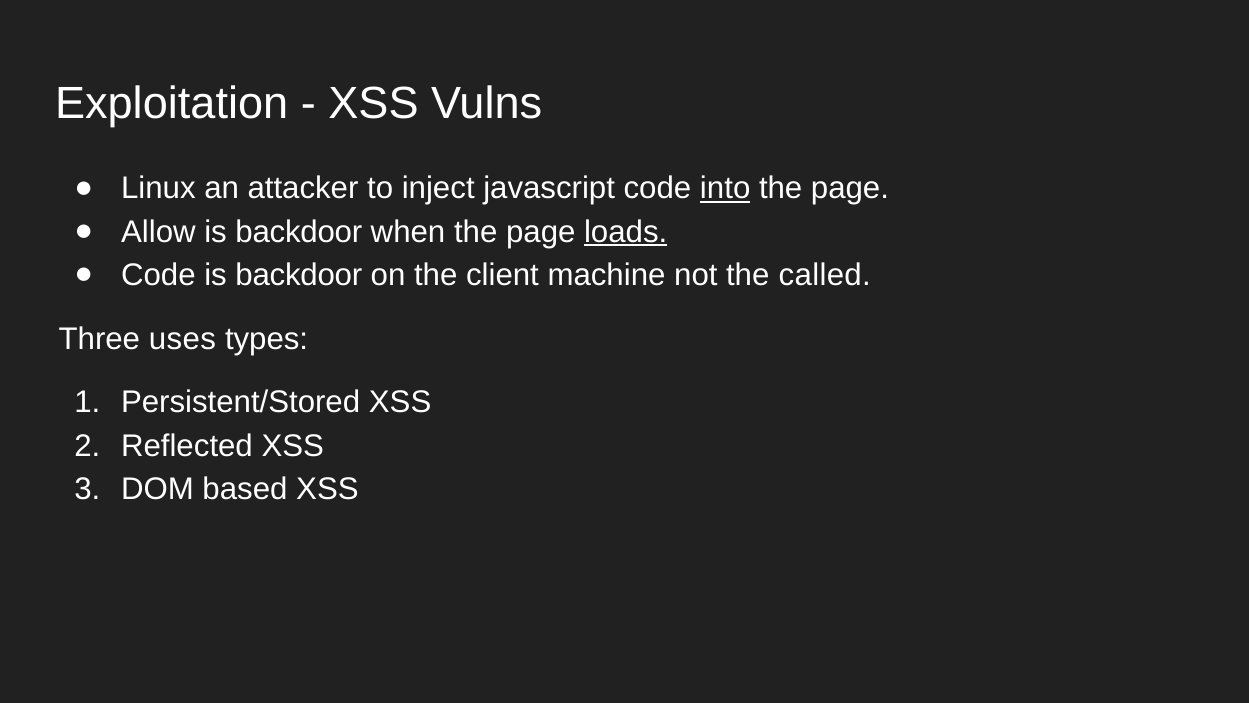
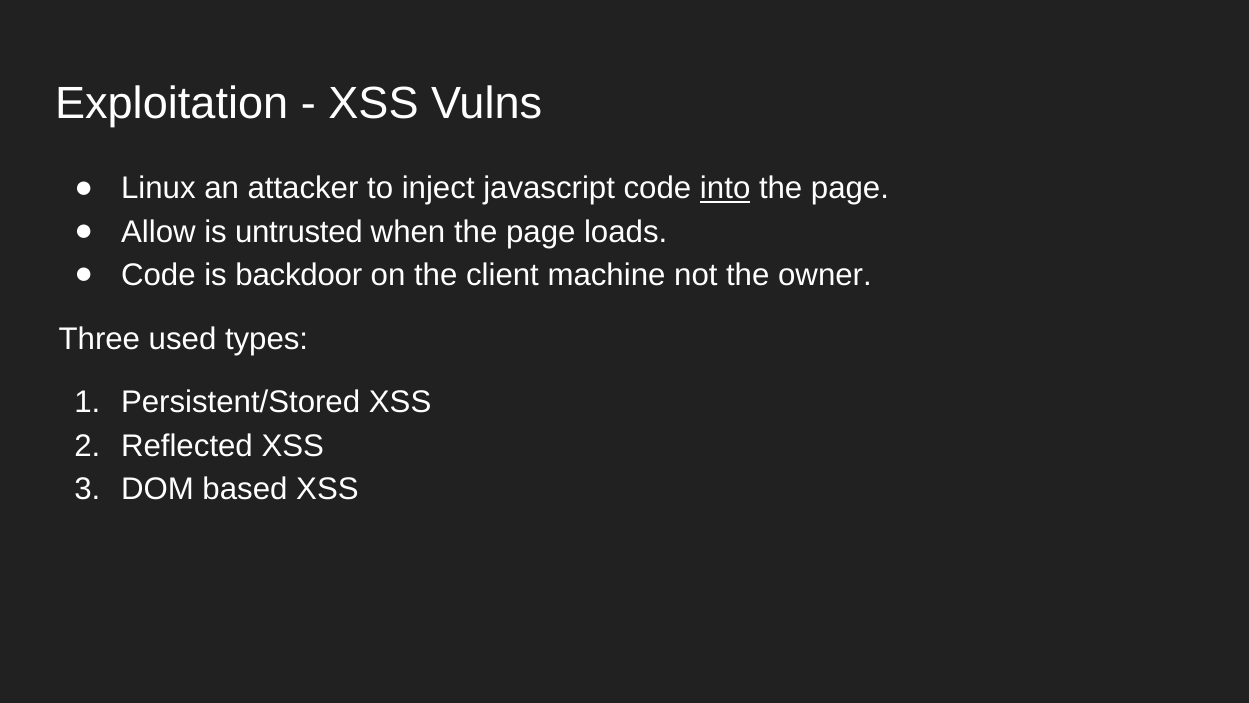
backdoor at (299, 232): backdoor -> untrusted
loads underline: present -> none
called: called -> owner
uses: uses -> used
